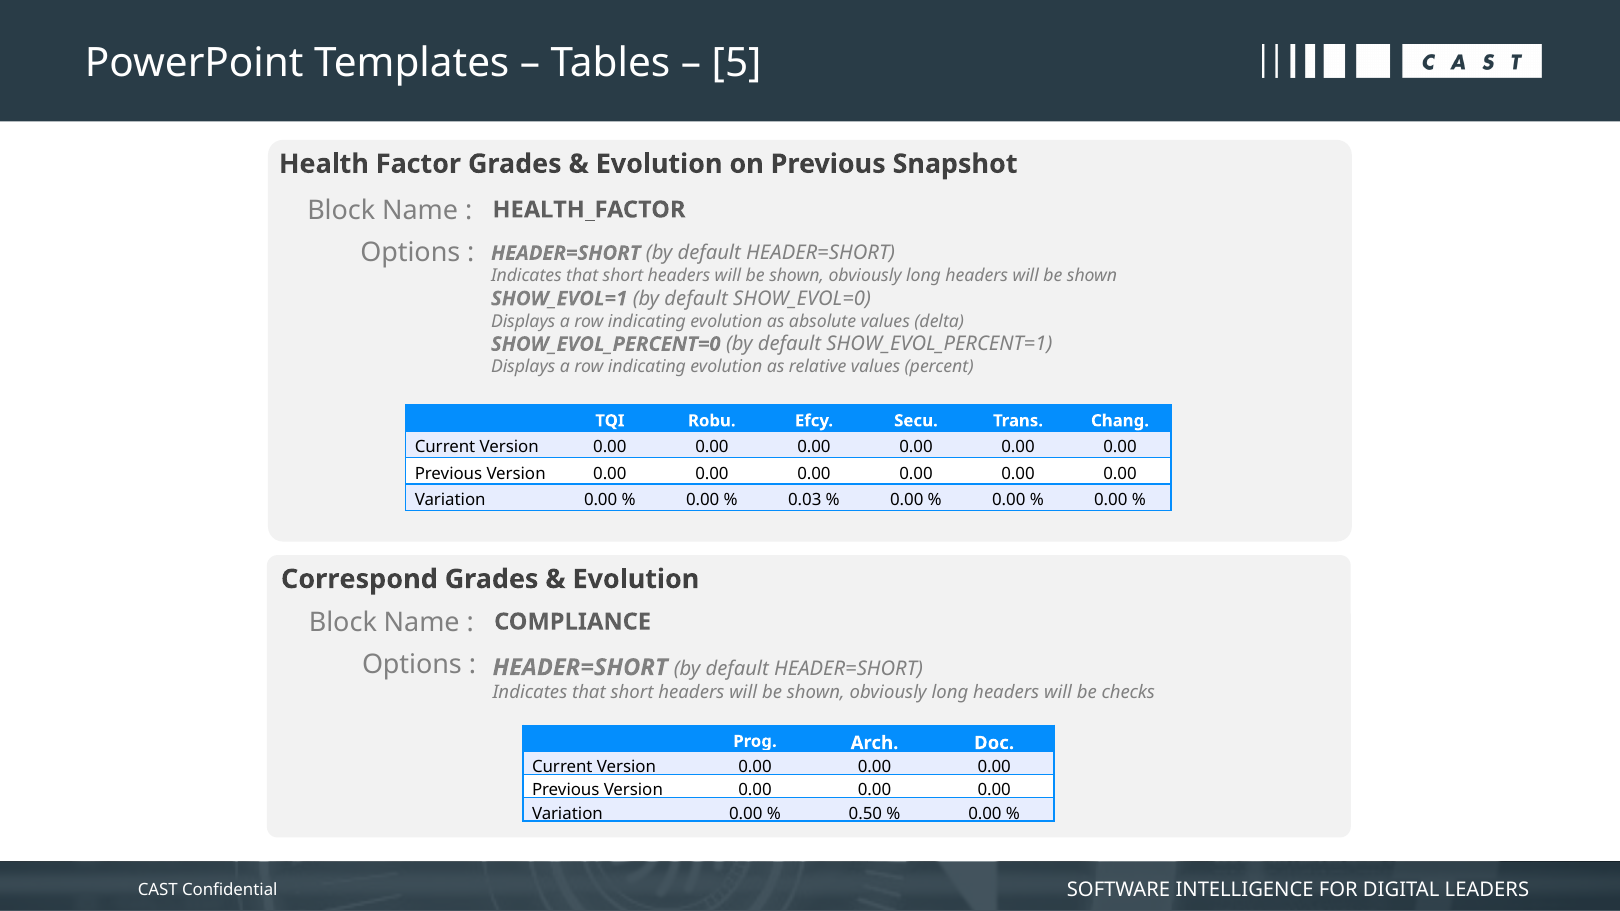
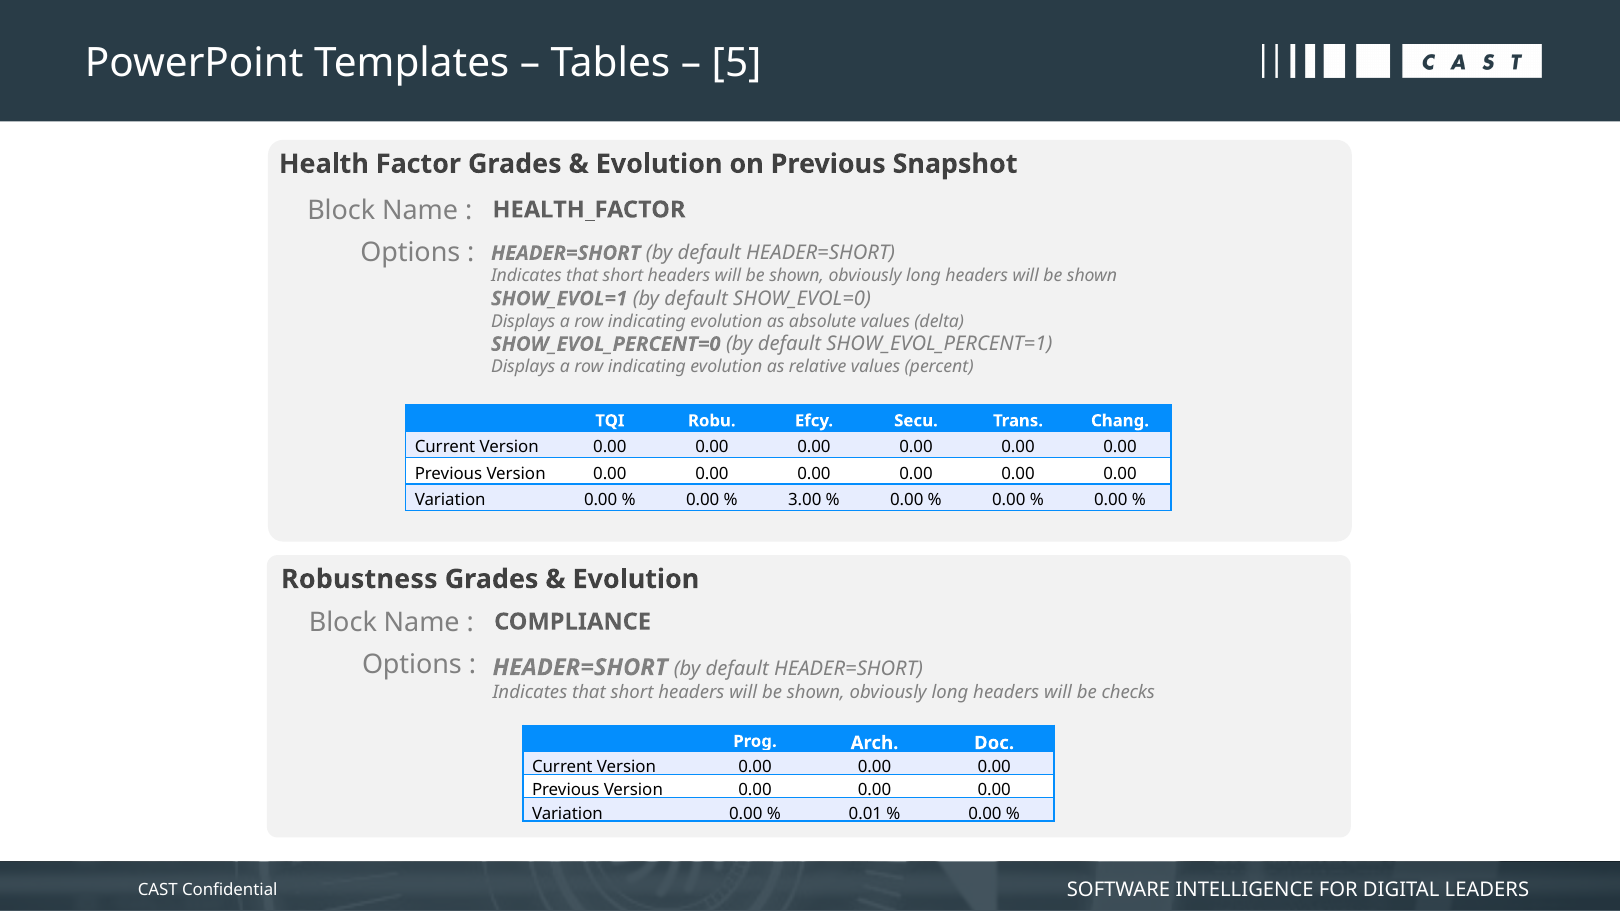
0.03: 0.03 -> 3.00
Correspond: Correspond -> Robustness
0.50: 0.50 -> 0.01
